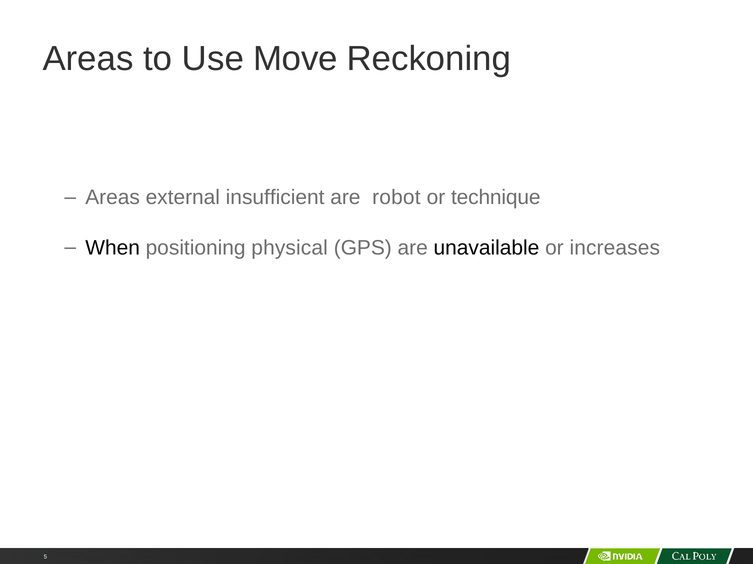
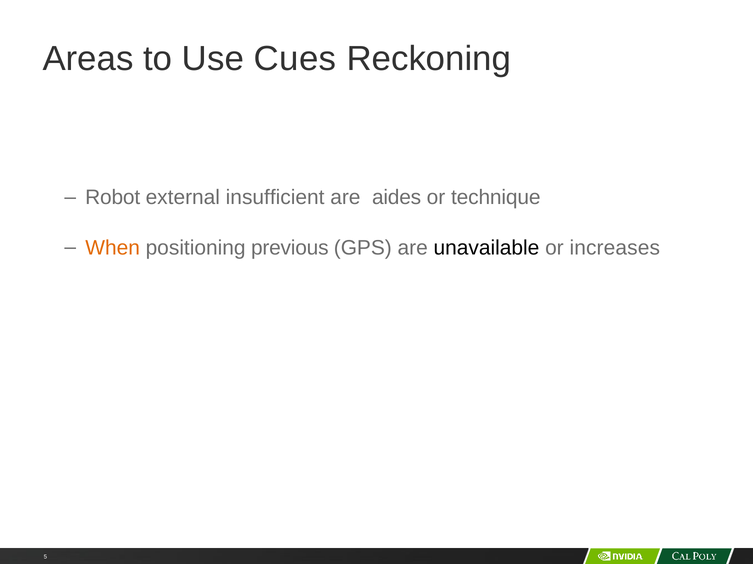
Move: Move -> Cues
Areas at (113, 198): Areas -> Robot
robot: robot -> aides
When colour: black -> orange
physical: physical -> previous
